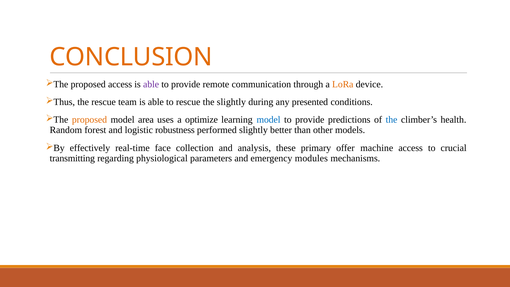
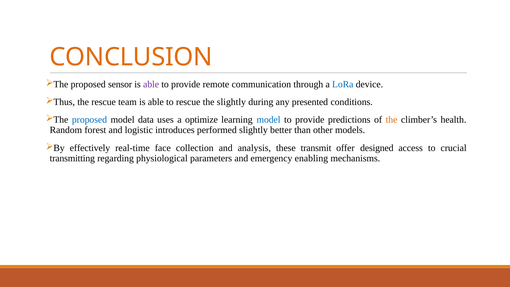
proposed access: access -> sensor
LoRa colour: orange -> blue
proposed at (89, 120) colour: orange -> blue
area: area -> data
the at (392, 120) colour: blue -> orange
robustness: robustness -> introduces
primary: primary -> transmit
machine: machine -> designed
modules: modules -> enabling
